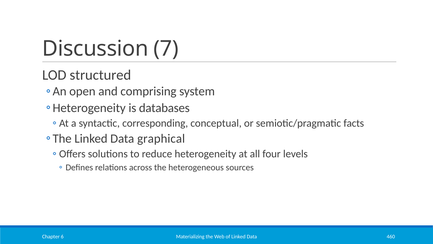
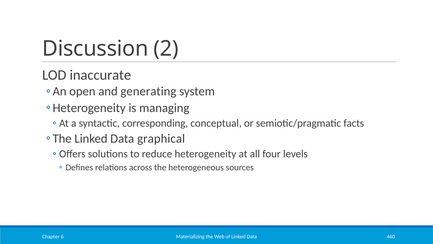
7: 7 -> 2
structured: structured -> inaccurate
comprising: comprising -> generating
databases: databases -> managing
